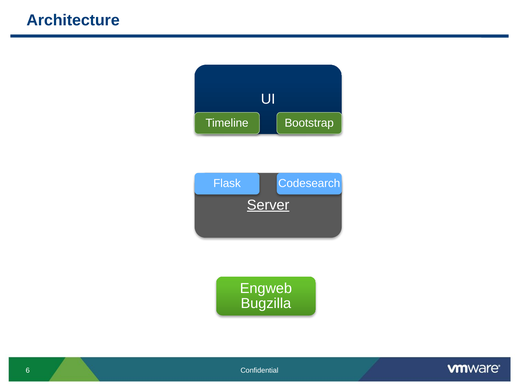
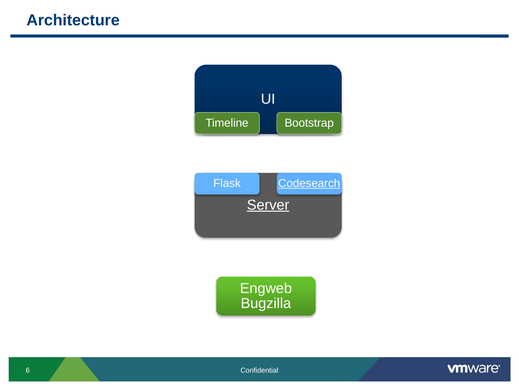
Codesearch underline: none -> present
